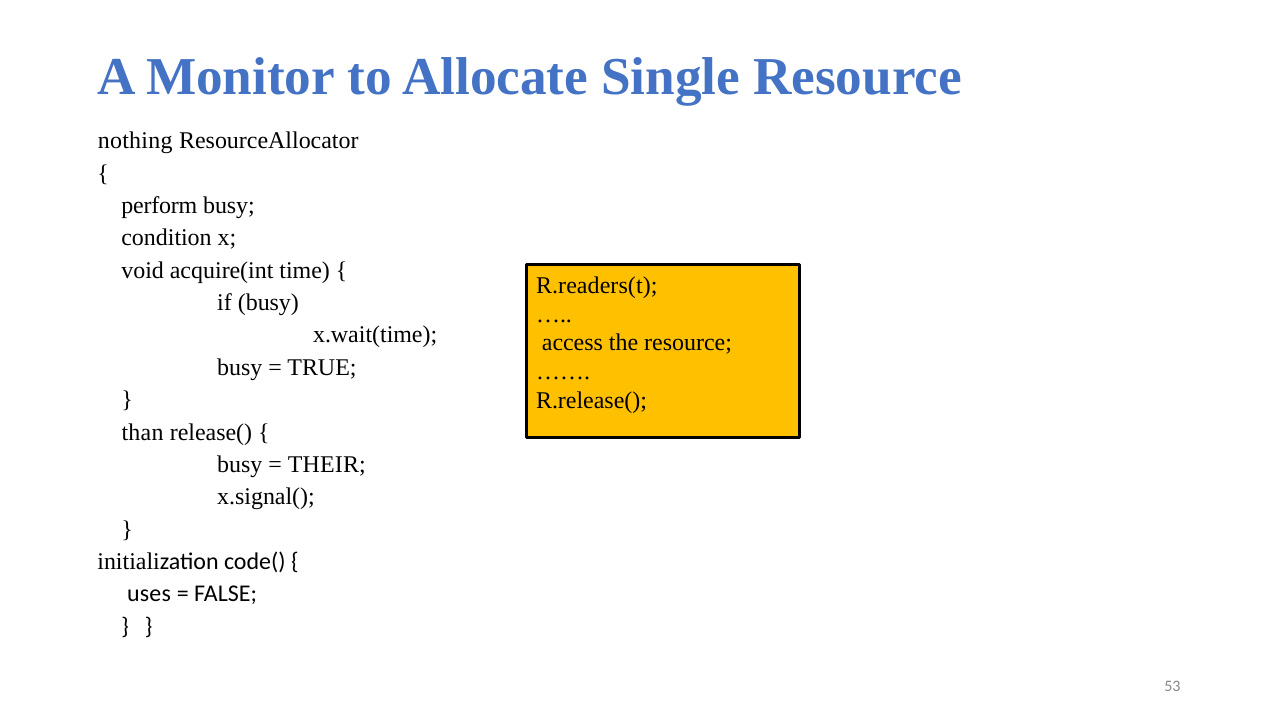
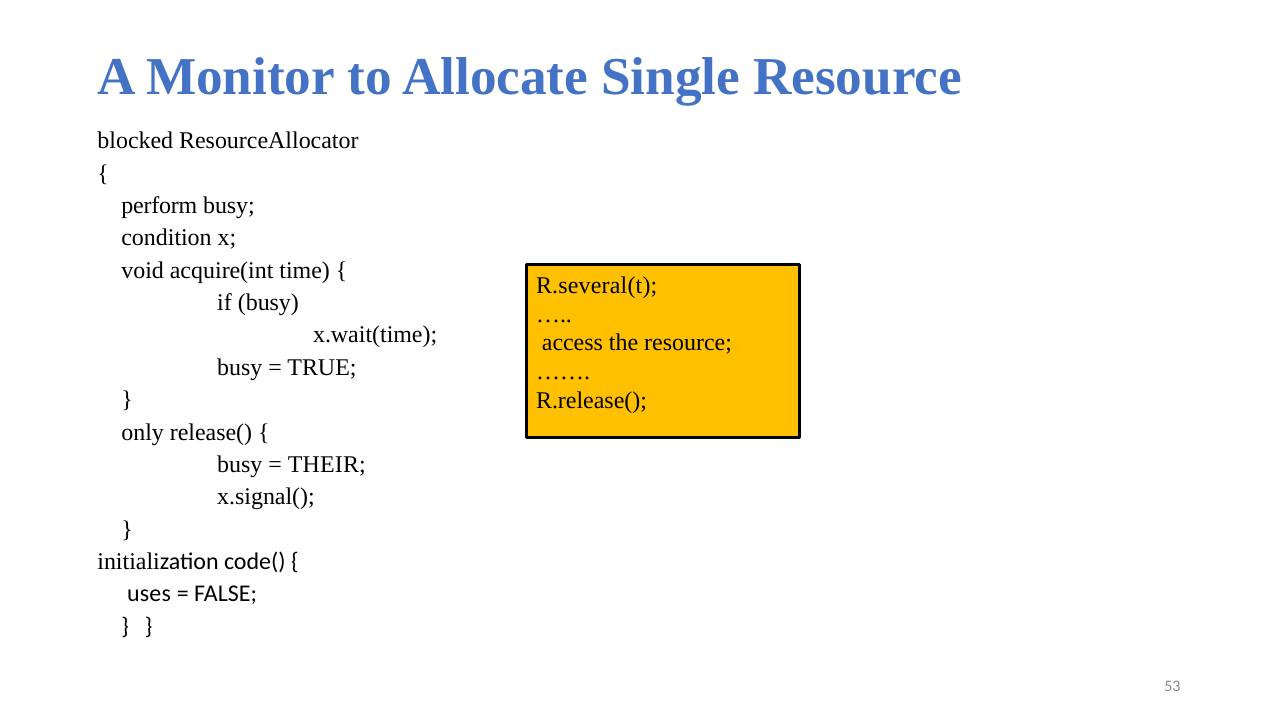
nothing: nothing -> blocked
R.readers(t: R.readers(t -> R.several(t
than: than -> only
